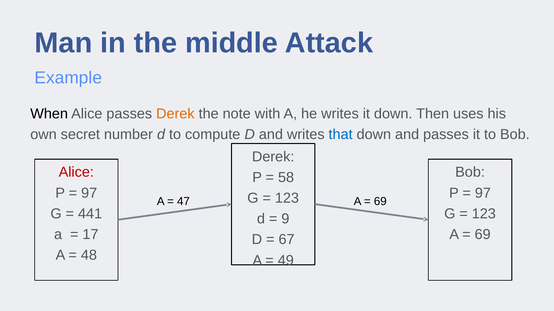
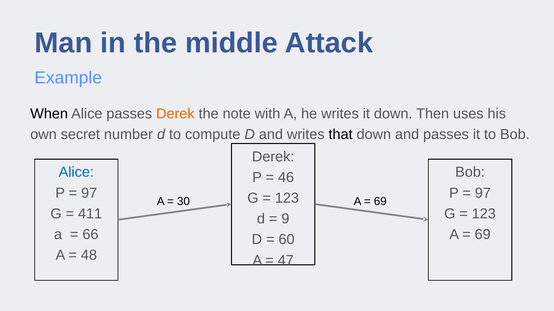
that colour: blue -> black
Alice at (76, 173) colour: red -> blue
58: 58 -> 46
47: 47 -> 30
441: 441 -> 411
17: 17 -> 66
67: 67 -> 60
49: 49 -> 47
